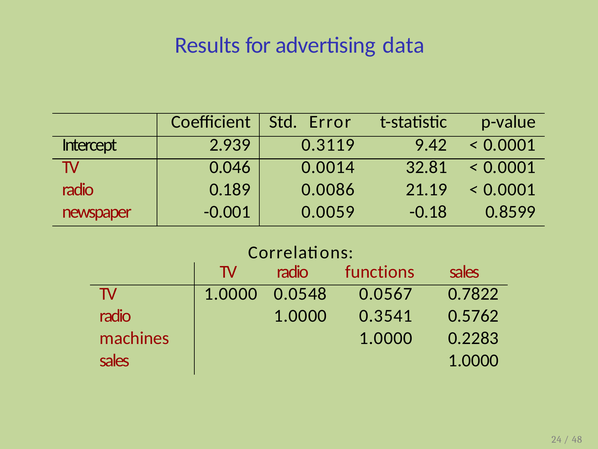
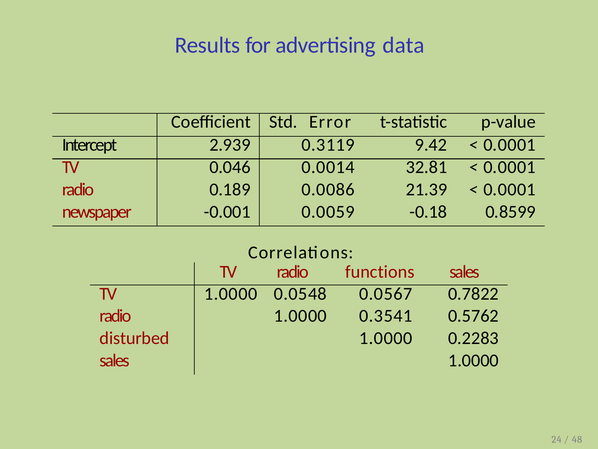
21.19: 21.19 -> 21.39
machines: machines -> disturbed
